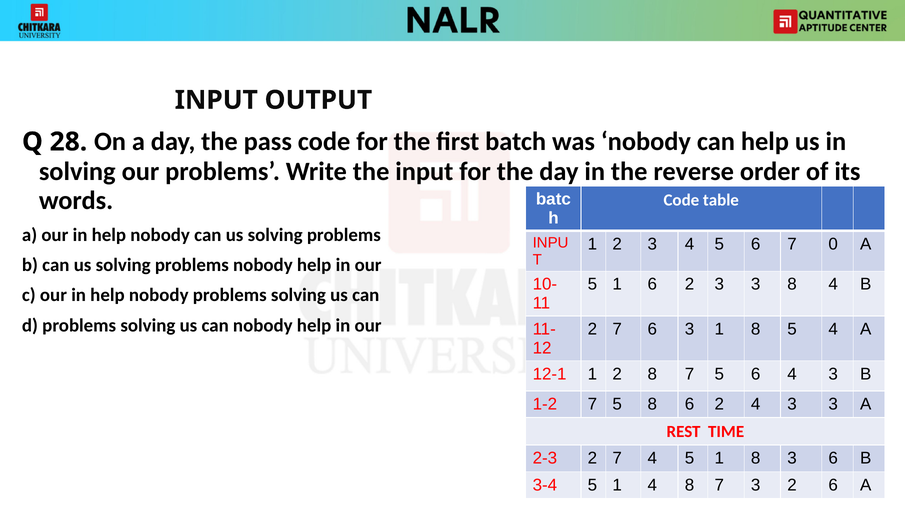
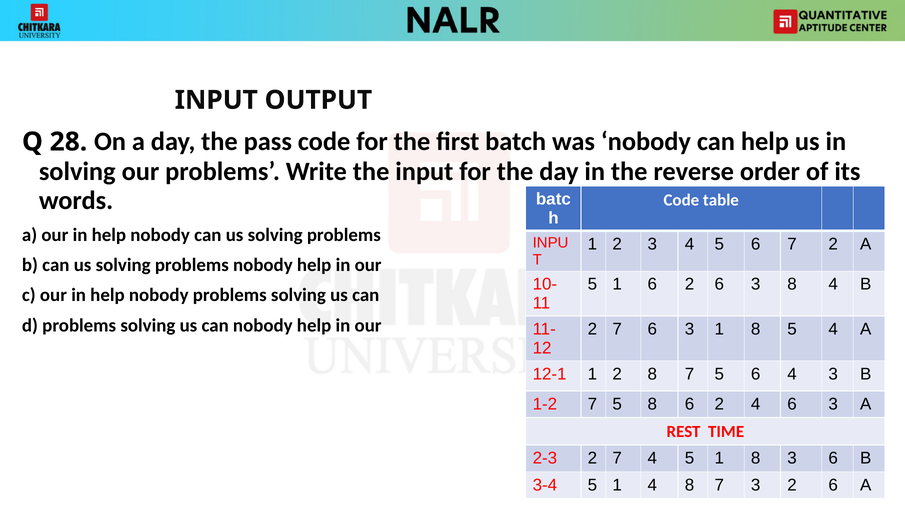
7 0: 0 -> 2
6 2 3: 3 -> 6
2 4 3: 3 -> 6
